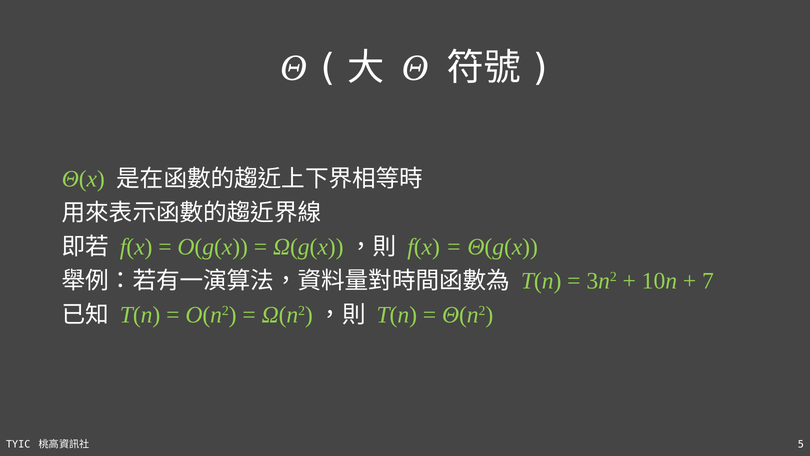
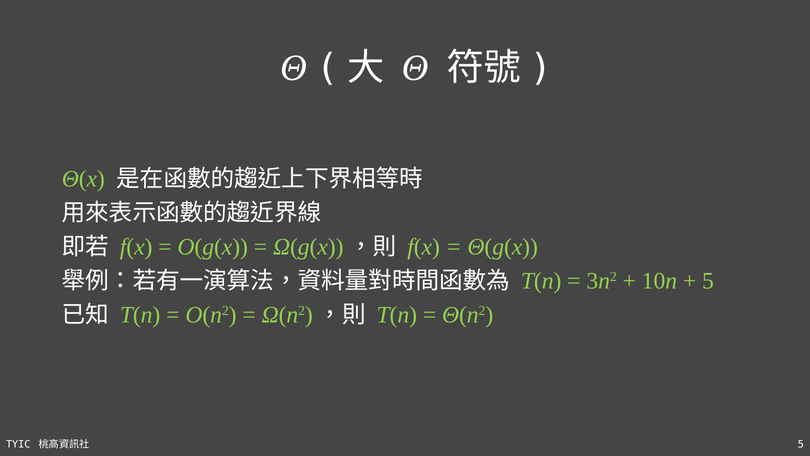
7 at (708, 281): 7 -> 5
